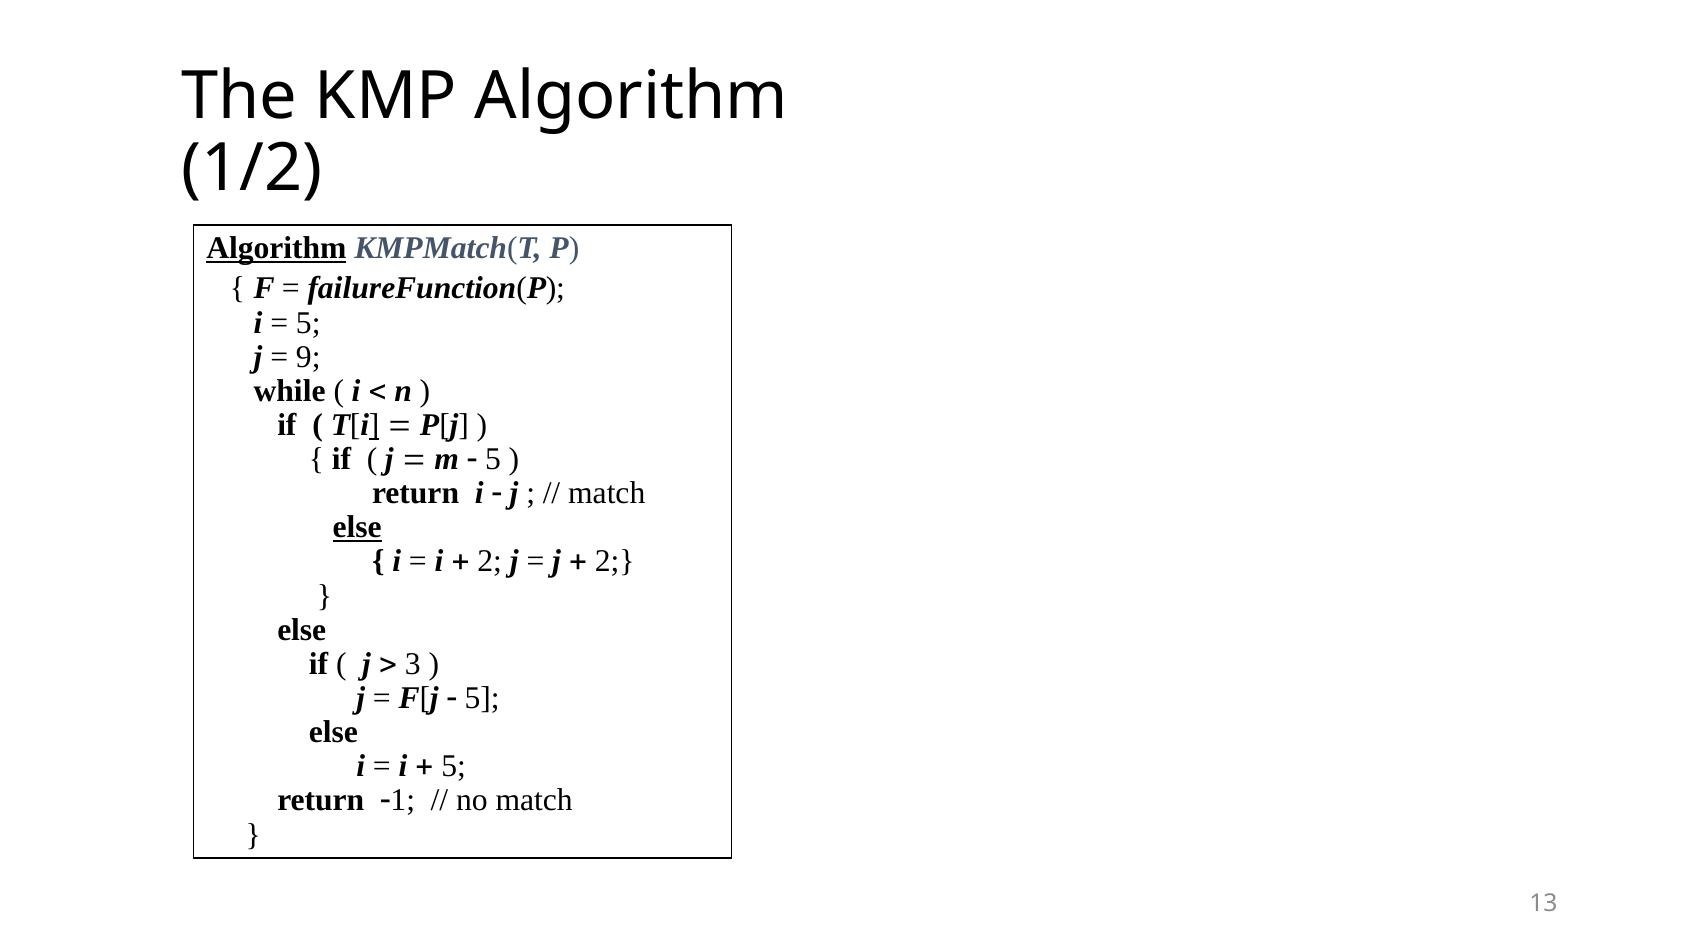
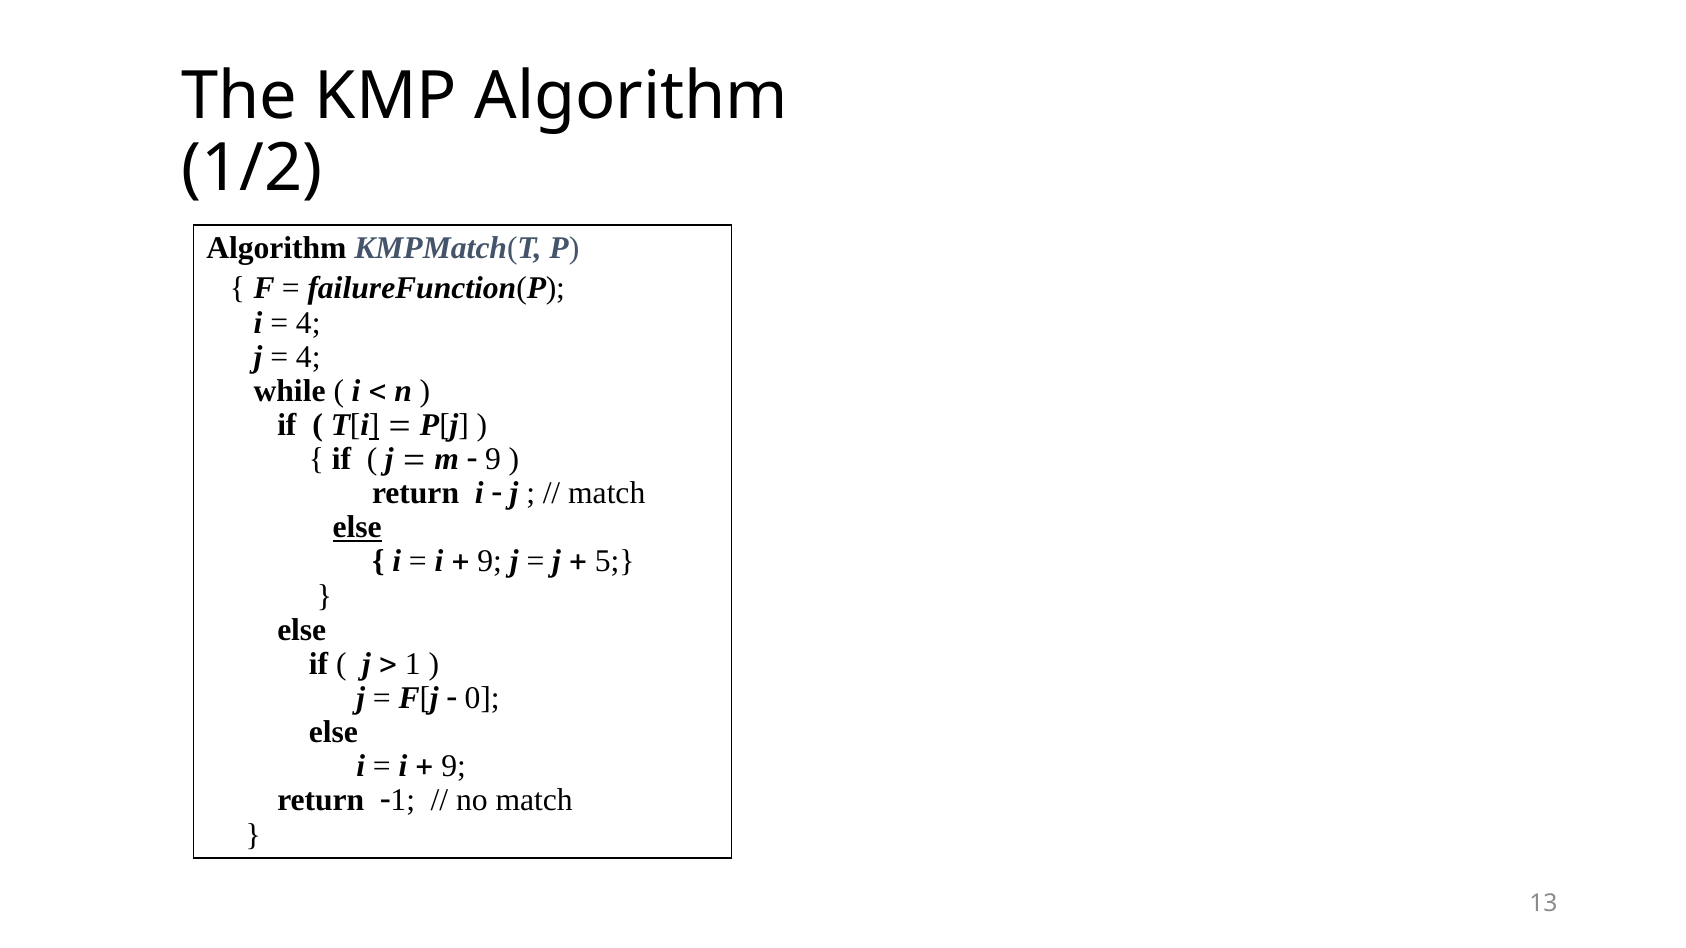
Algorithm at (276, 248) underline: present -> none
5 at (308, 323): 5 -> 4
9 at (308, 357): 9 -> 4
5 at (493, 459): 5 -> 9
2 at (490, 562): 2 -> 9
2 at (615, 562): 2 -> 5
3: 3 -> 1
5 at (482, 698): 5 -> 0
5 at (454, 767): 5 -> 9
